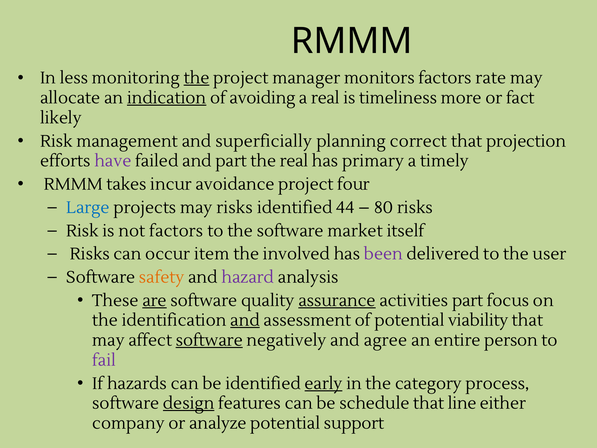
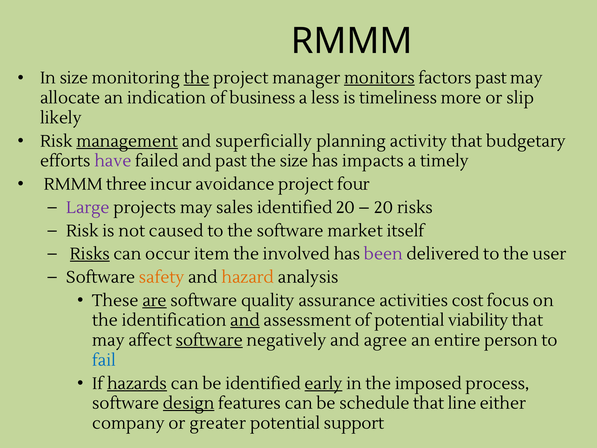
In less: less -> size
monitors underline: none -> present
factors rate: rate -> past
indication underline: present -> none
avoiding: avoiding -> business
a real: real -> less
fact: fact -> slip
management underline: none -> present
correct: correct -> activity
projection: projection -> budgetary
and part: part -> past
the real: real -> size
primary: primary -> impacts
takes: takes -> three
Large colour: blue -> purple
may risks: risks -> sales
identified 44: 44 -> 20
80 at (384, 208): 80 -> 20
not factors: factors -> caused
Risks at (90, 254) underline: none -> present
hazard colour: purple -> orange
assurance underline: present -> none
activities part: part -> cost
fail colour: purple -> blue
hazards underline: none -> present
category: category -> imposed
analyze: analyze -> greater
